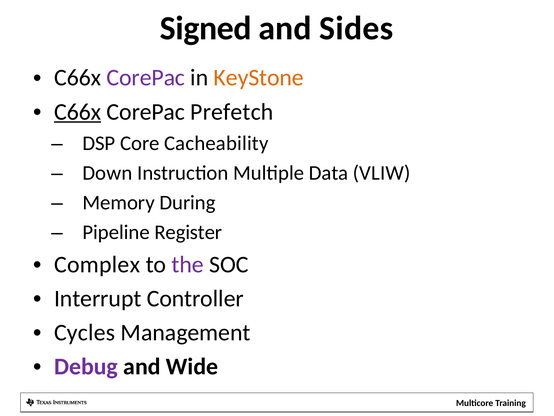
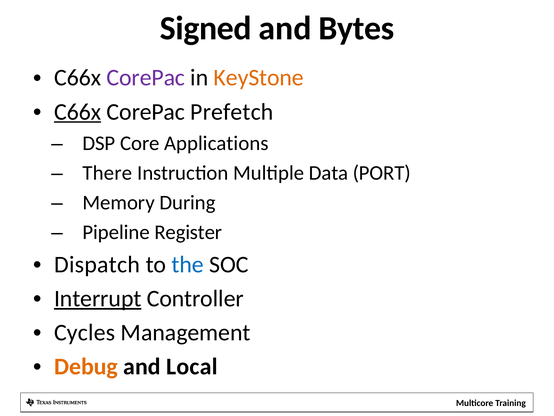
Sides: Sides -> Bytes
Cacheability: Cacheability -> Applications
Down: Down -> There
VLIW: VLIW -> PORT
Complex: Complex -> Dispatch
the colour: purple -> blue
Interrupt underline: none -> present
Debug colour: purple -> orange
Wide: Wide -> Local
